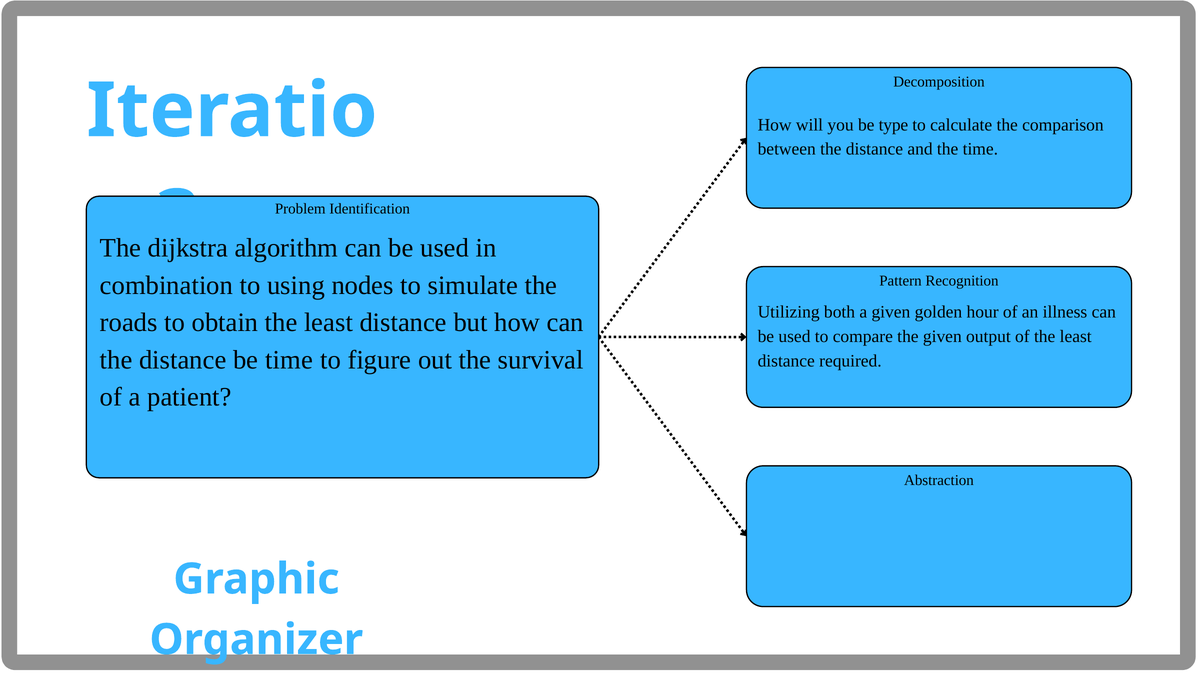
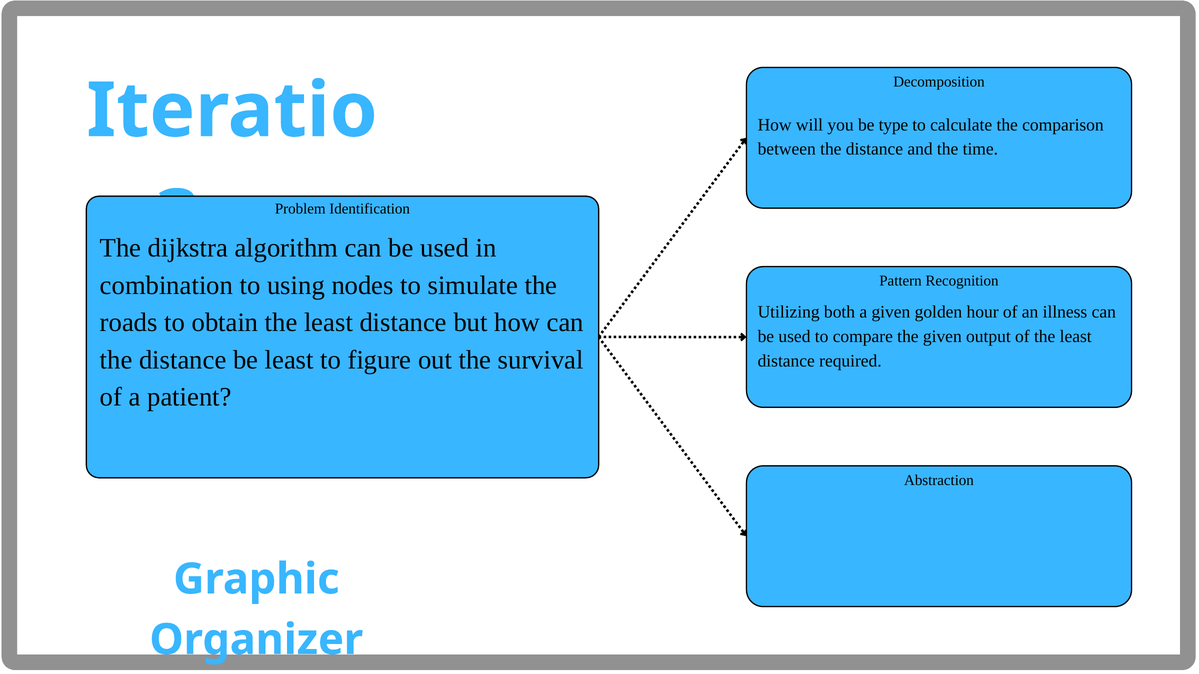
be time: time -> least
